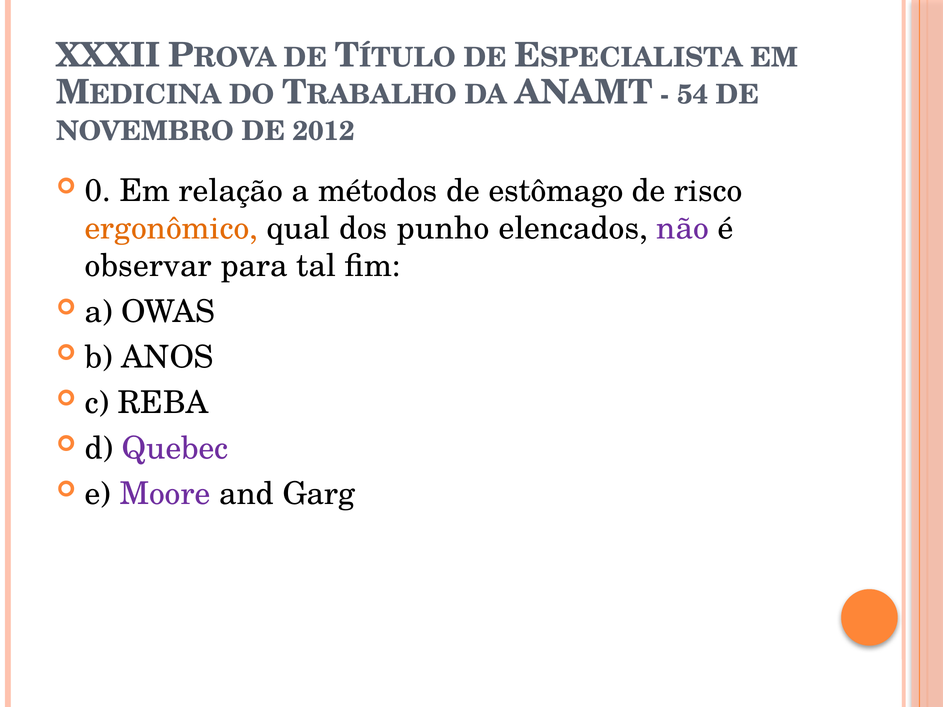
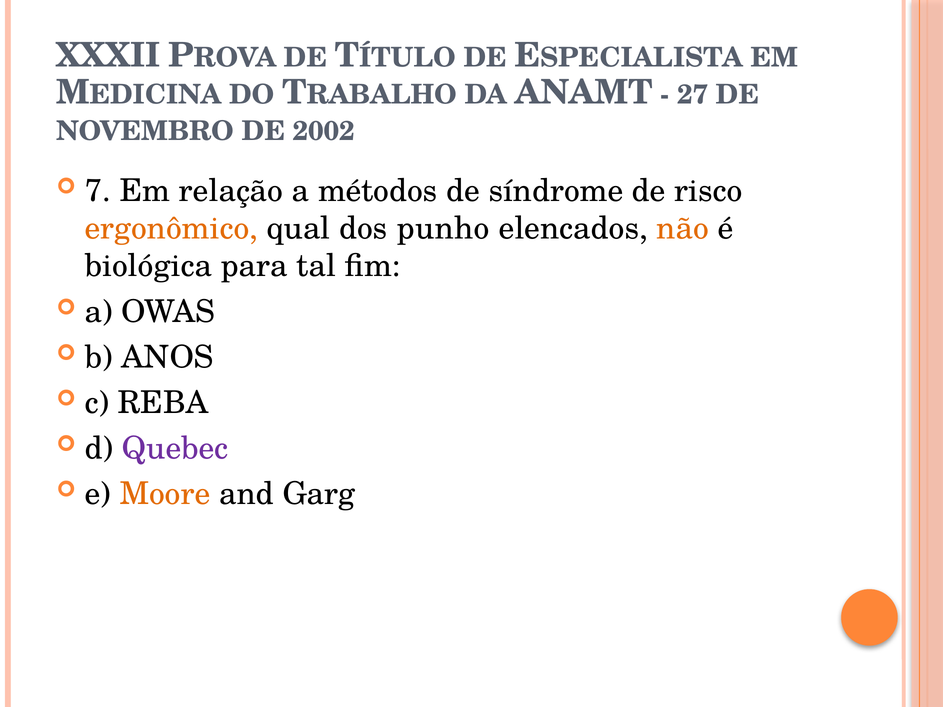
54: 54 -> 27
2012: 2012 -> 2002
0: 0 -> 7
estômago: estômago -> síndrome
não colour: purple -> orange
observar: observar -> biológica
Moore colour: purple -> orange
